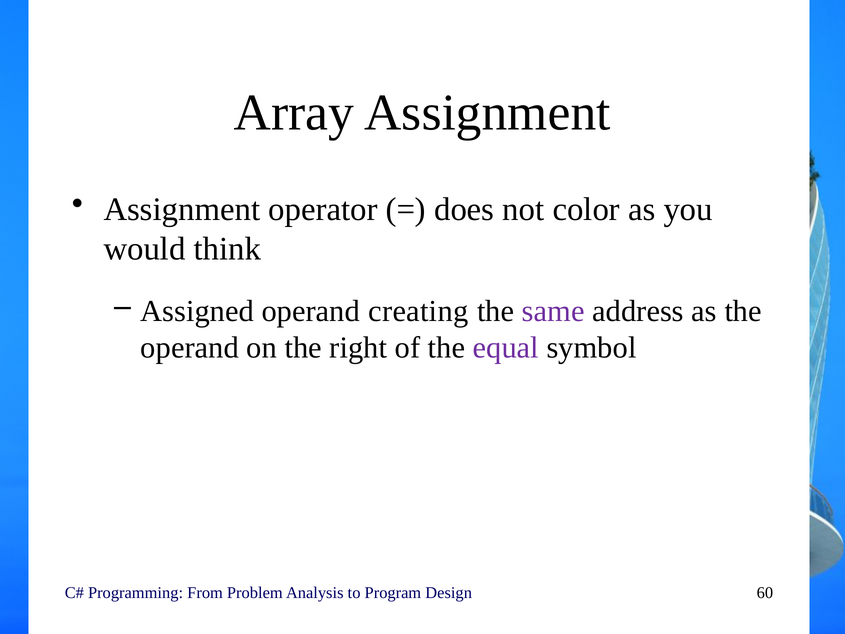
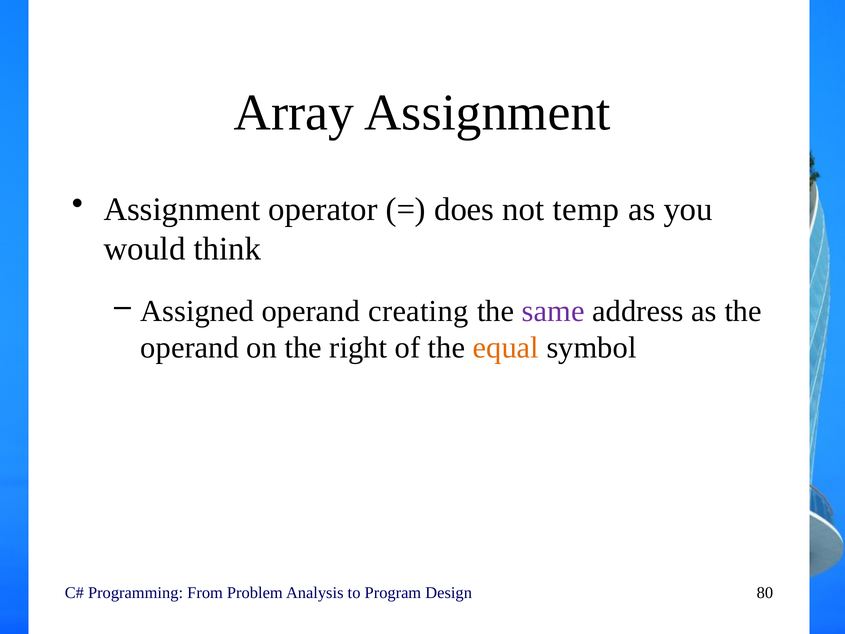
color: color -> temp
equal colour: purple -> orange
60: 60 -> 80
